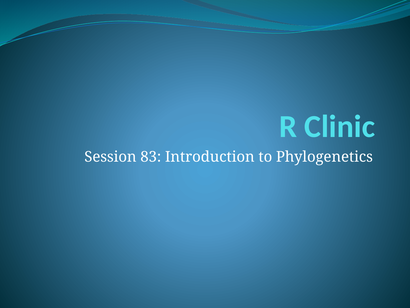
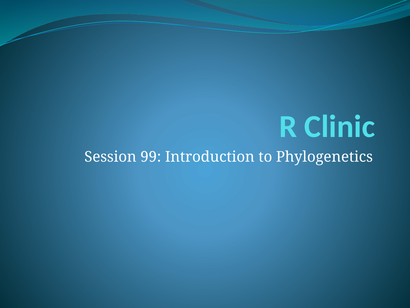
83: 83 -> 99
